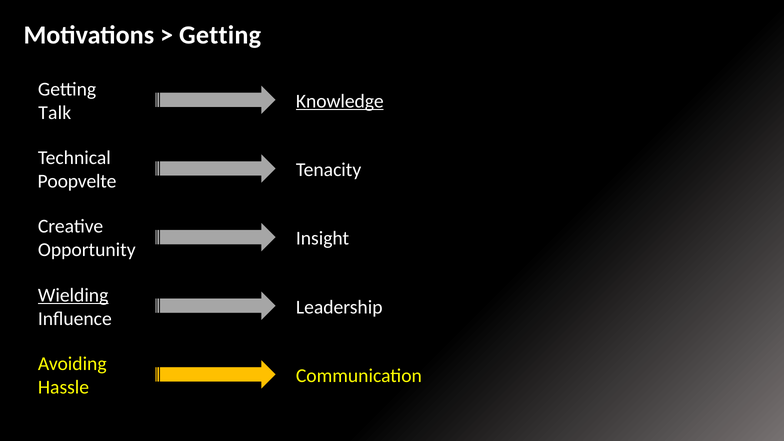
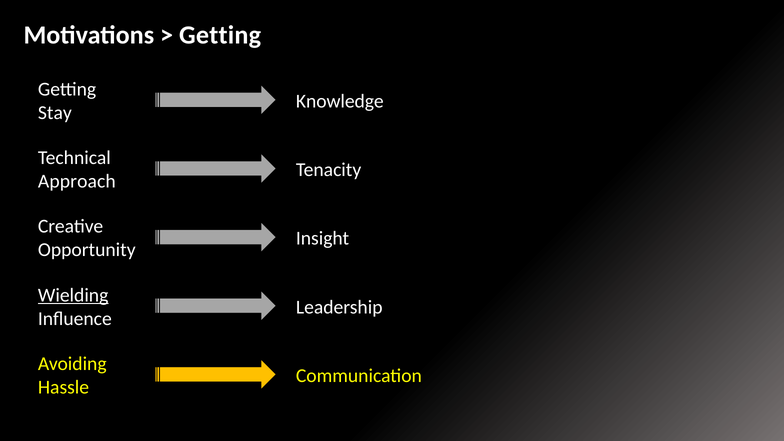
Knowledge underline: present -> none
Talk: Talk -> Stay
Poopvelte: Poopvelte -> Approach
